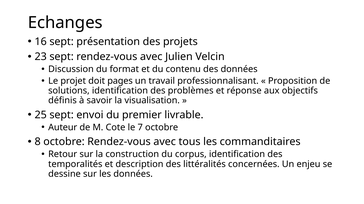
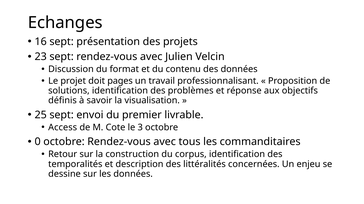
Auteur: Auteur -> Access
7: 7 -> 3
8: 8 -> 0
